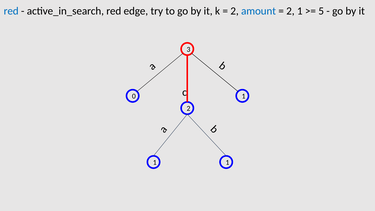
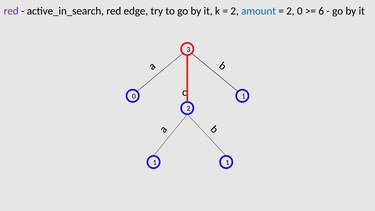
red at (11, 11) colour: blue -> purple
1 at (300, 11): 1 -> 0
5: 5 -> 6
